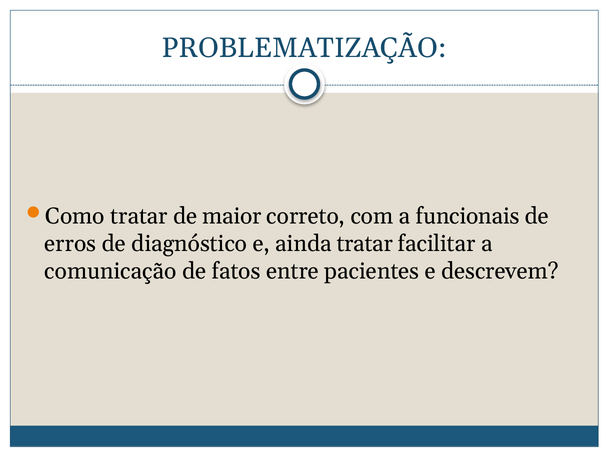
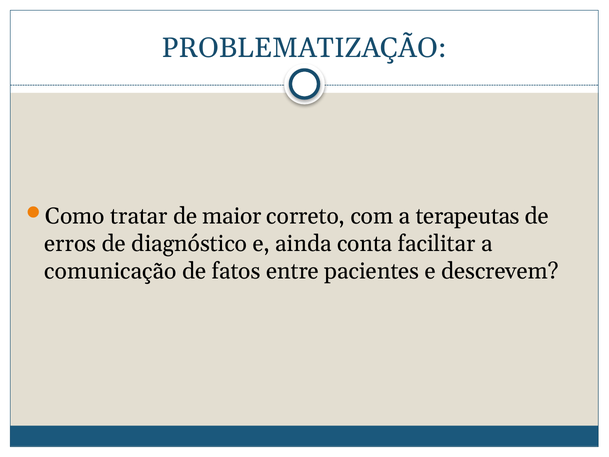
funcionais: funcionais -> terapeutas
ainda tratar: tratar -> conta
